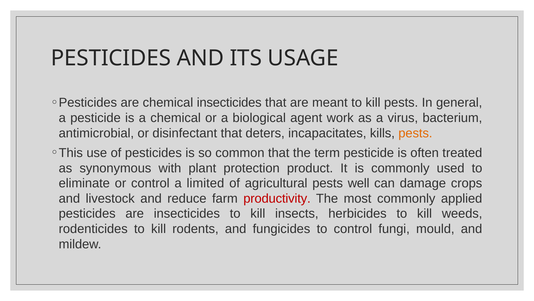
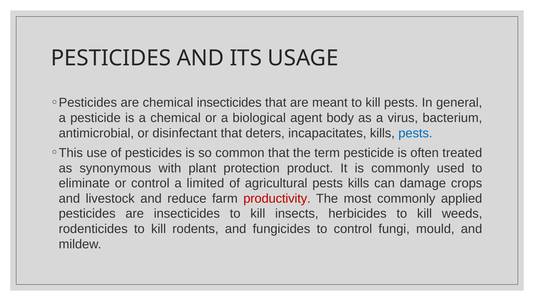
work: work -> body
pests at (415, 133) colour: orange -> blue
pests well: well -> kills
